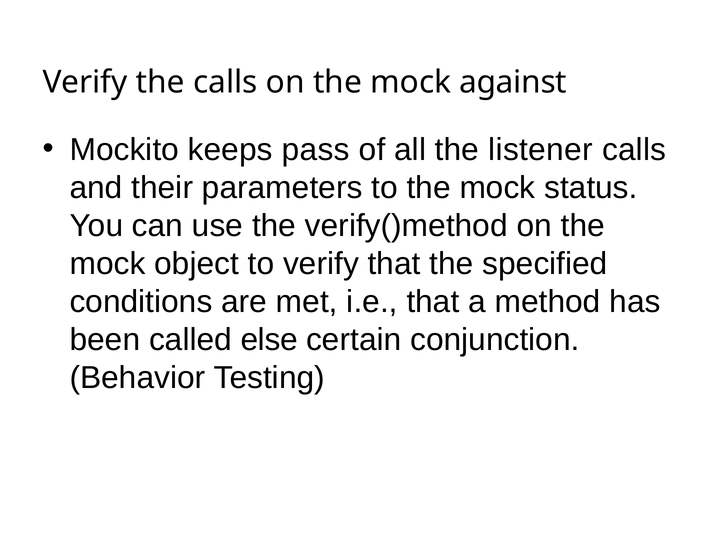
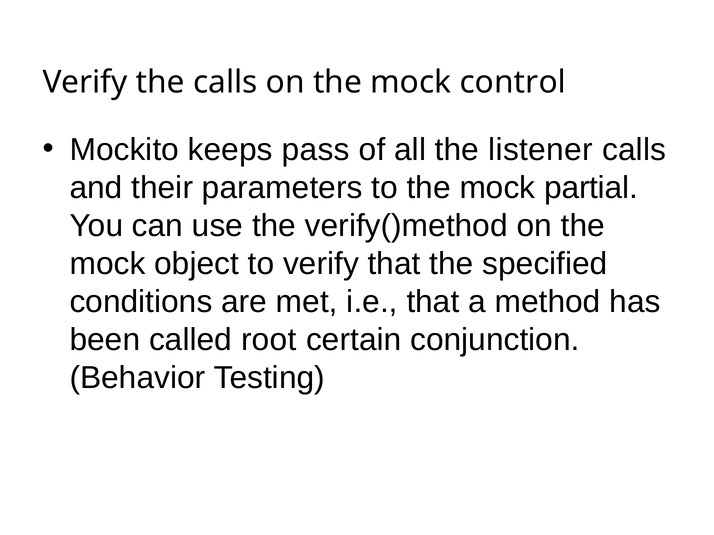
against: against -> control
status: status -> partial
else: else -> root
